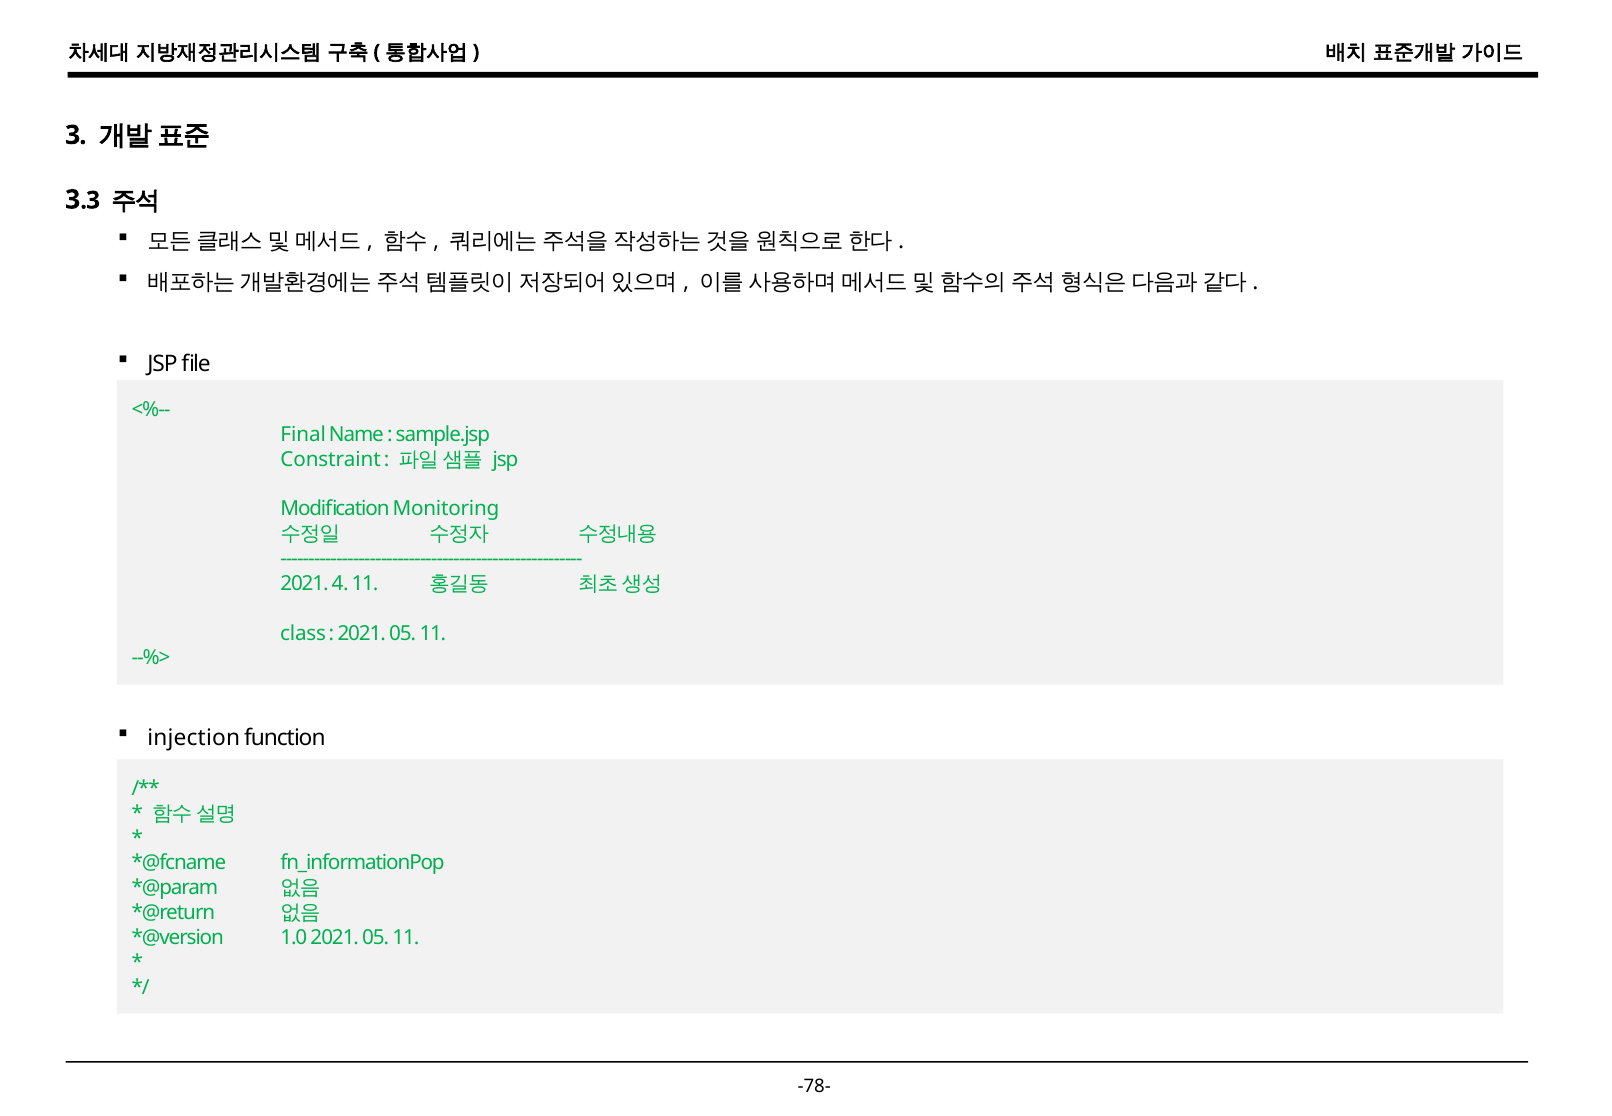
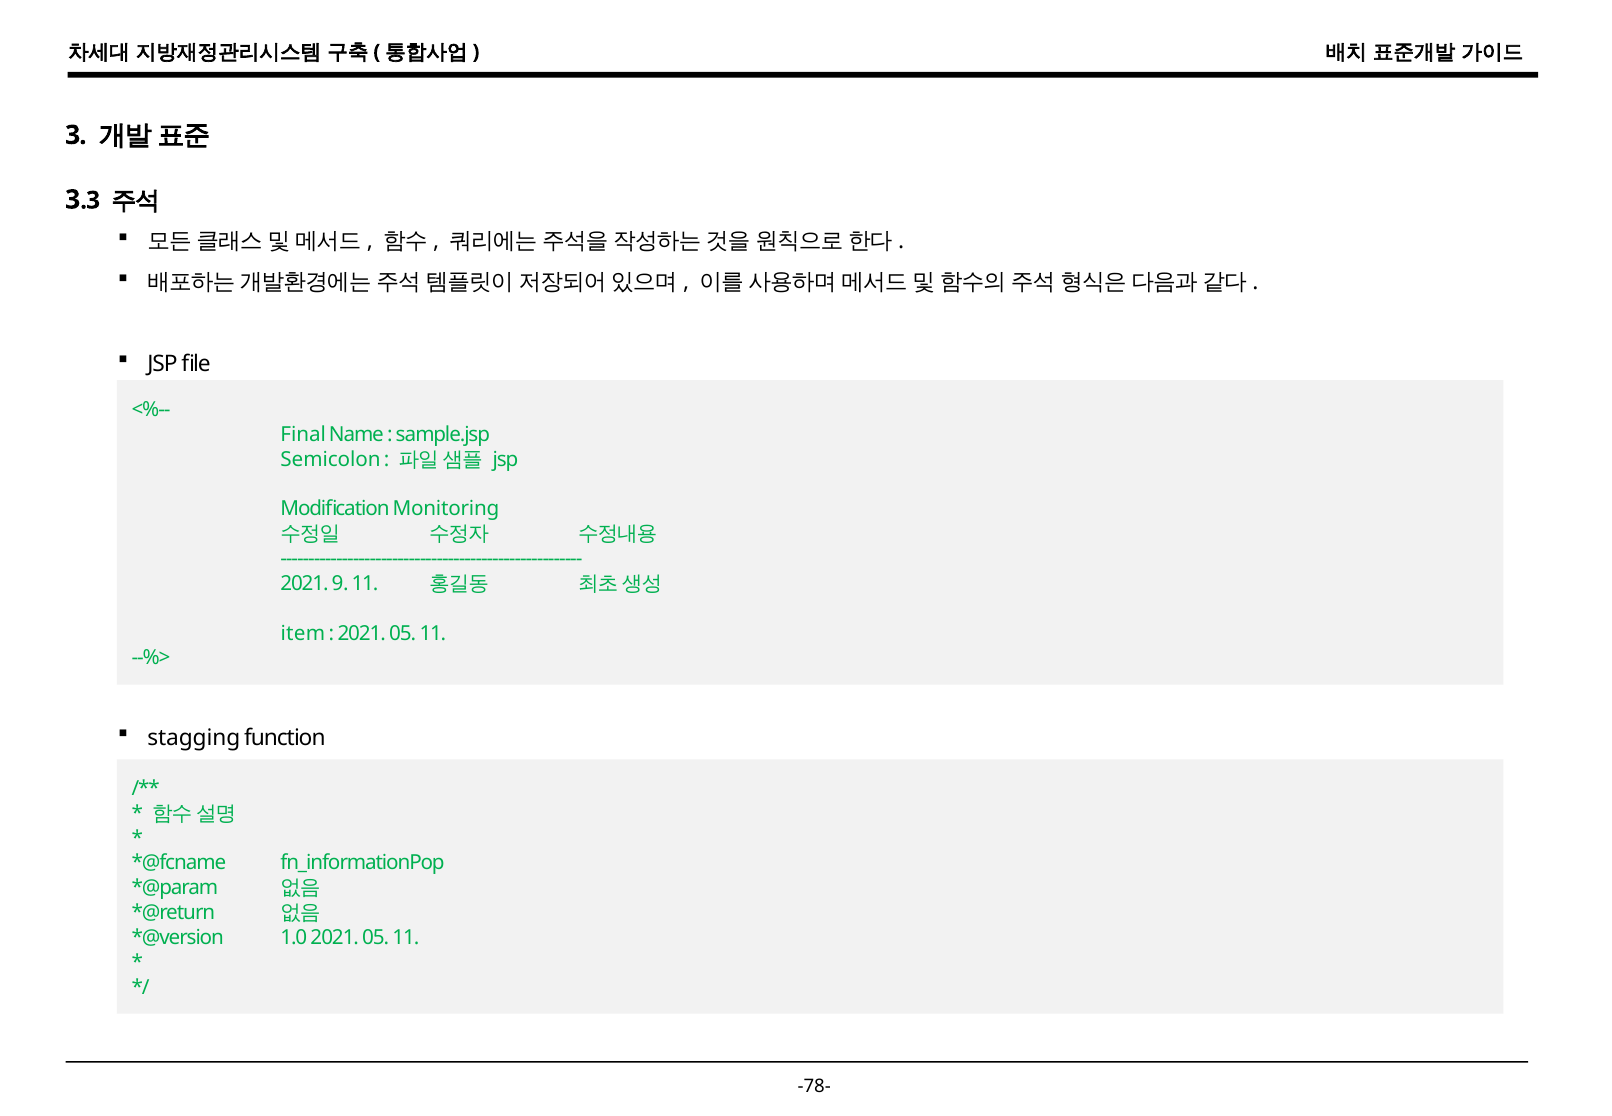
Constraint: Constraint -> Semicolon
4: 4 -> 9
class: class -> item
injection: injection -> stagging
